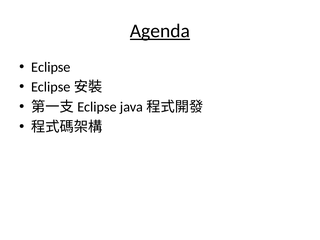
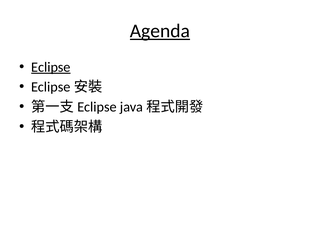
Eclipse underline: none -> present
